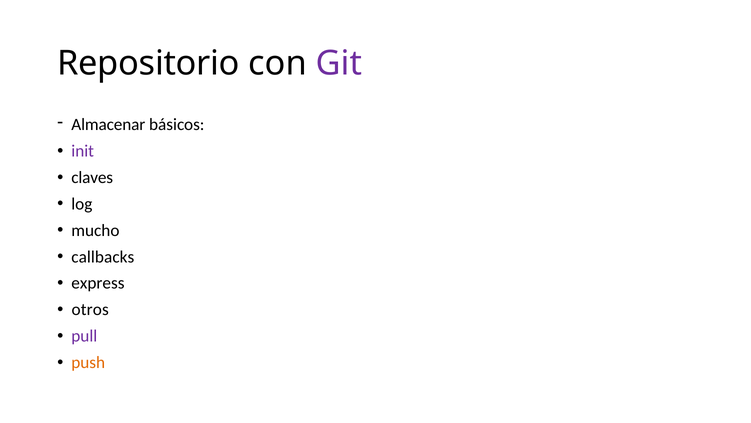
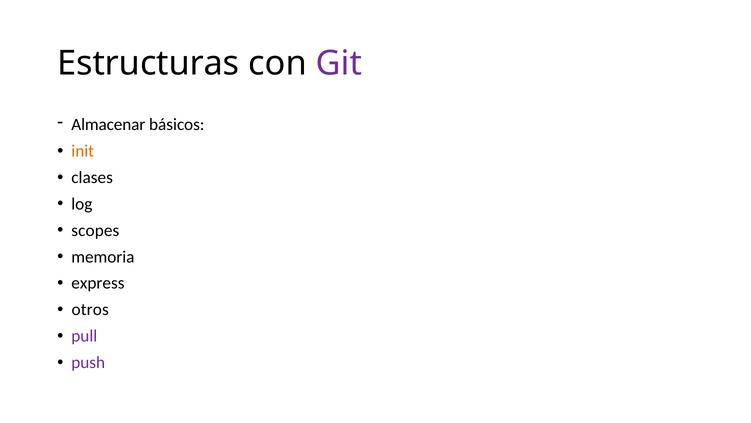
Repositorio: Repositorio -> Estructuras
init colour: purple -> orange
claves: claves -> clases
mucho: mucho -> scopes
callbacks: callbacks -> memoria
push colour: orange -> purple
